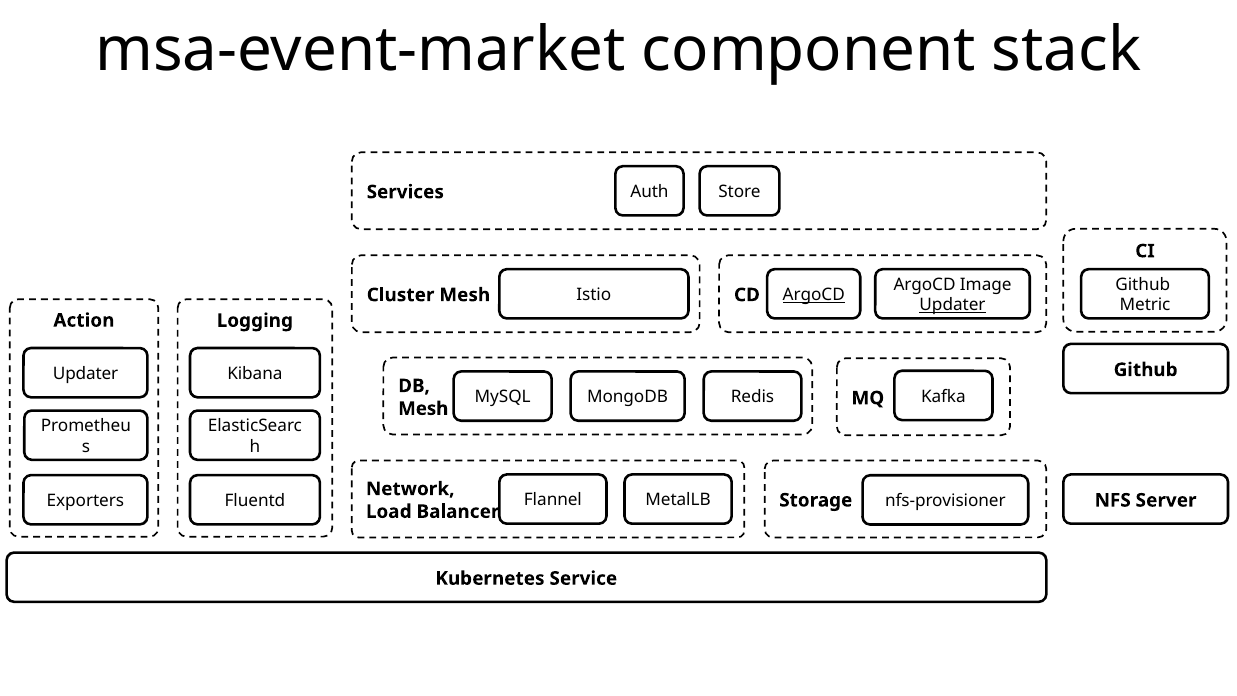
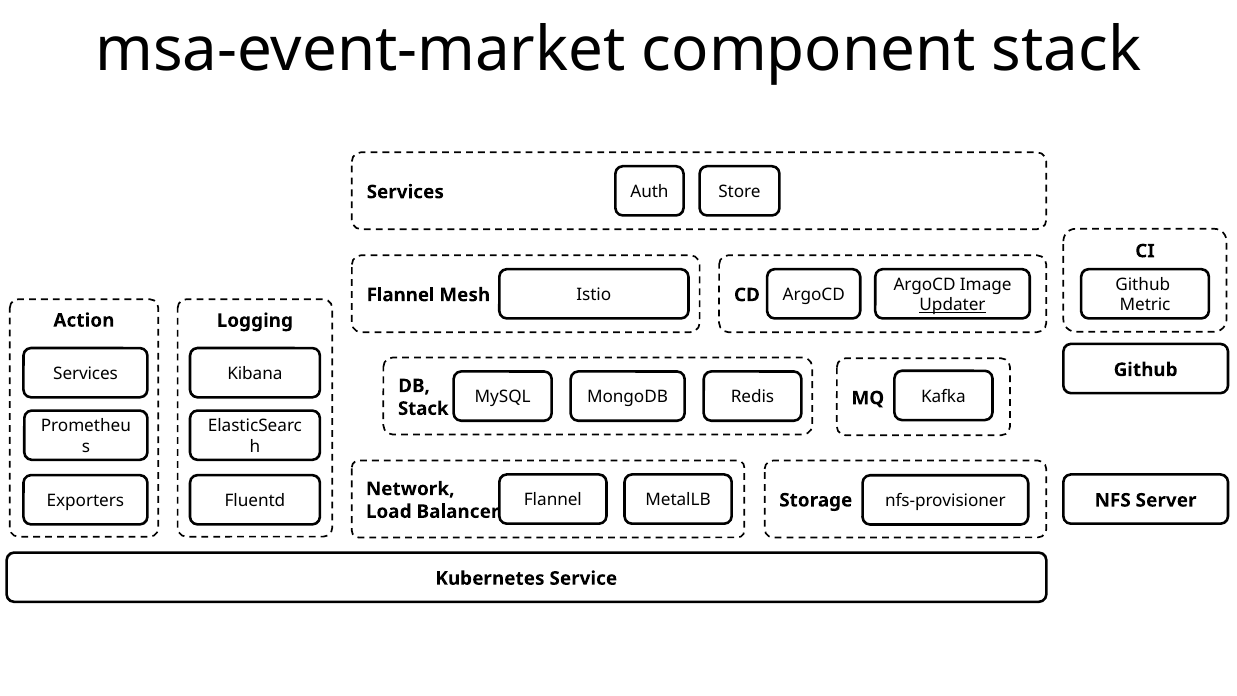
Cluster at (401, 295): Cluster -> Flannel
ArgoCD at (814, 295) underline: present -> none
Updater at (86, 374): Updater -> Services
Mesh at (423, 409): Mesh -> Stack
